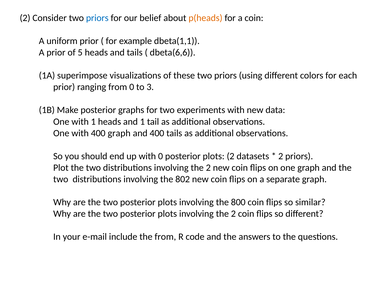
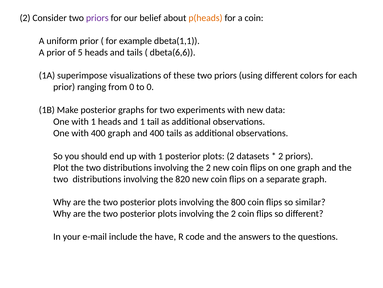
priors at (97, 18) colour: blue -> purple
to 3: 3 -> 0
up with 0: 0 -> 1
802: 802 -> 820
the from: from -> have
